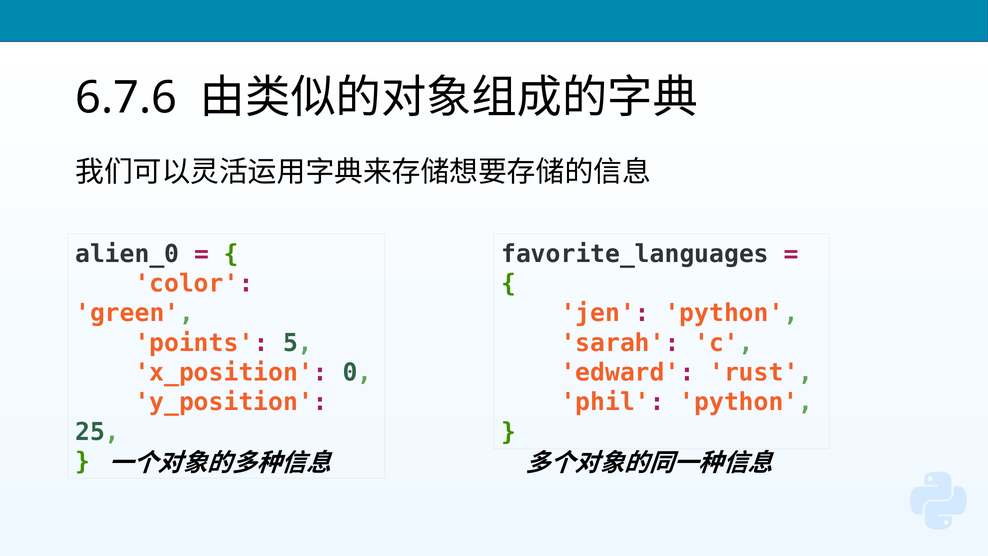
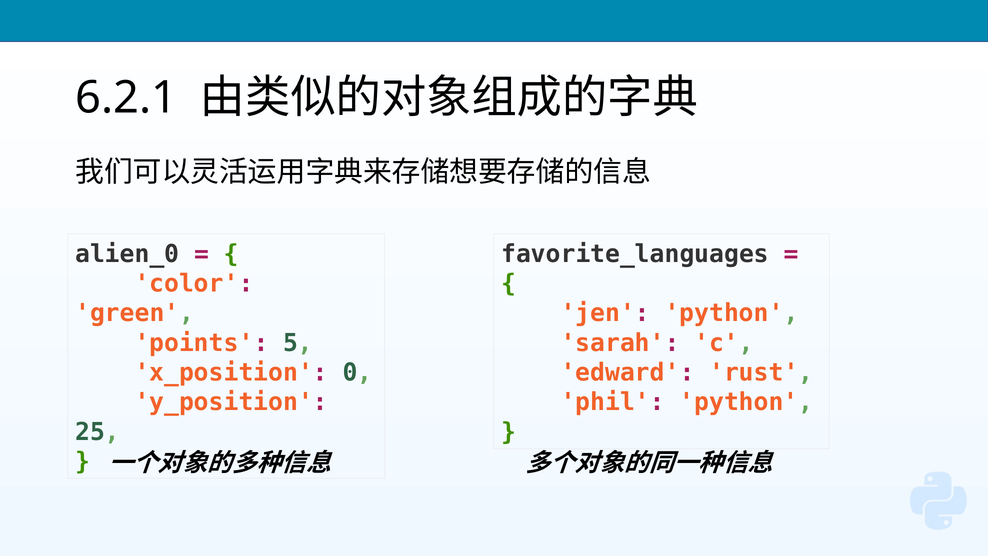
6.7.6: 6.7.6 -> 6.2.1
